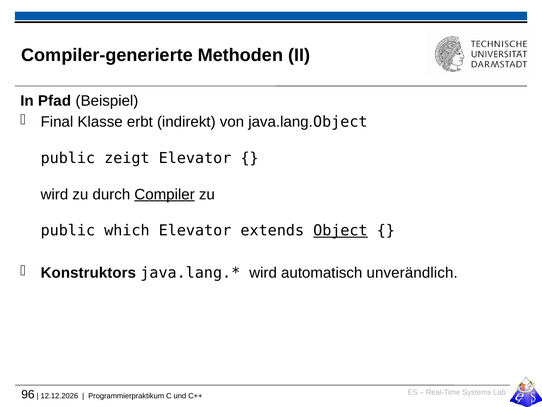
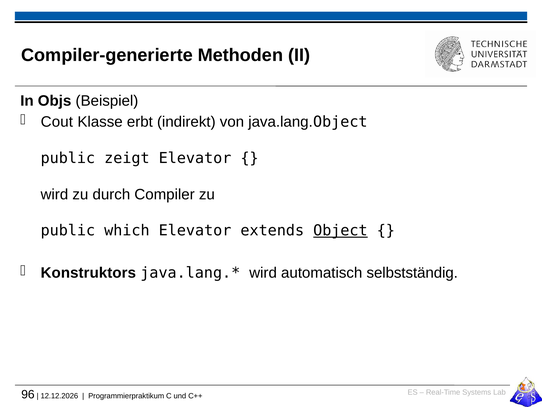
Pfad: Pfad -> Objs
Final: Final -> Cout
Compiler underline: present -> none
unverändlich: unverändlich -> selbstständig
